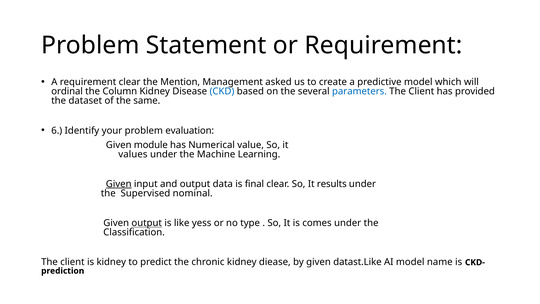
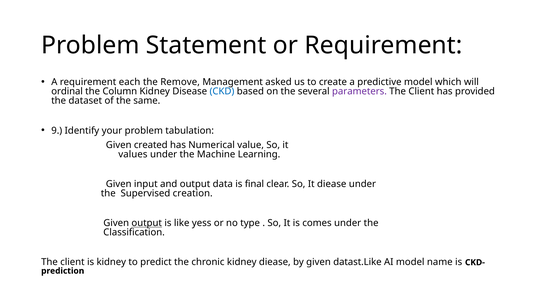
requirement clear: clear -> each
Mention: Mention -> Remove
parameters colour: blue -> purple
6: 6 -> 9
evaluation: evaluation -> tabulation
module: module -> created
Given at (119, 184) underline: present -> none
It results: results -> diease
nominal: nominal -> creation
